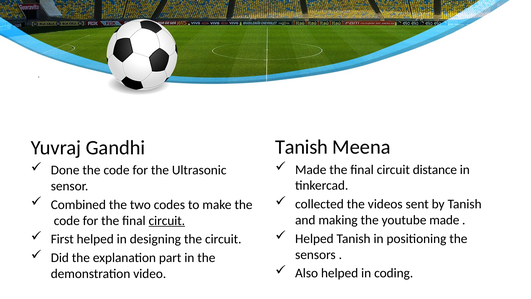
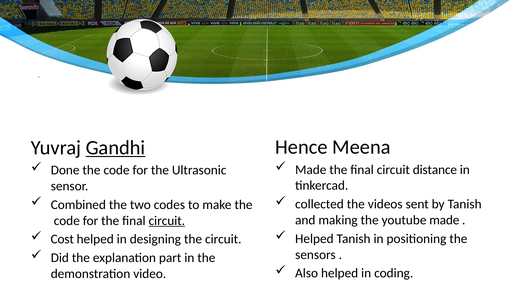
Tanish at (302, 147): Tanish -> Hence
Gandhi underline: none -> present
First: First -> Cost
